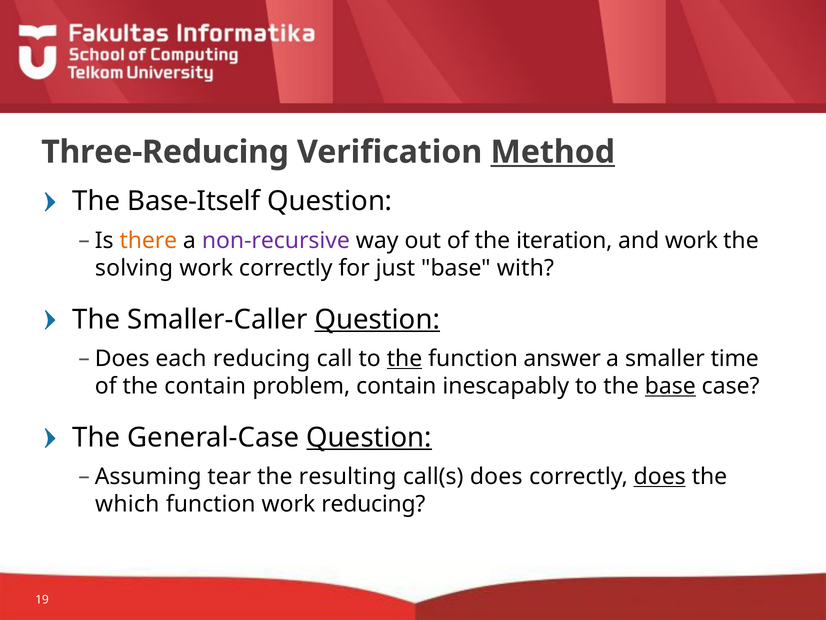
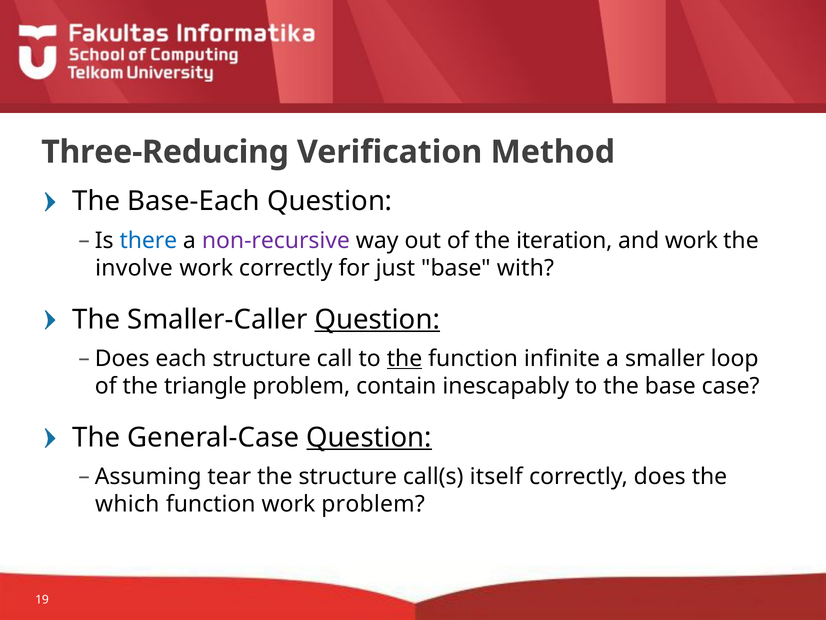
Method underline: present -> none
Base-Itself: Base-Itself -> Base-Each
there colour: orange -> blue
solving: solving -> involve
each reducing: reducing -> structure
answer: answer -> infinite
time: time -> loop
the contain: contain -> triangle
base at (670, 386) underline: present -> none
the resulting: resulting -> structure
call(s does: does -> itself
does at (660, 476) underline: present -> none
work reducing: reducing -> problem
